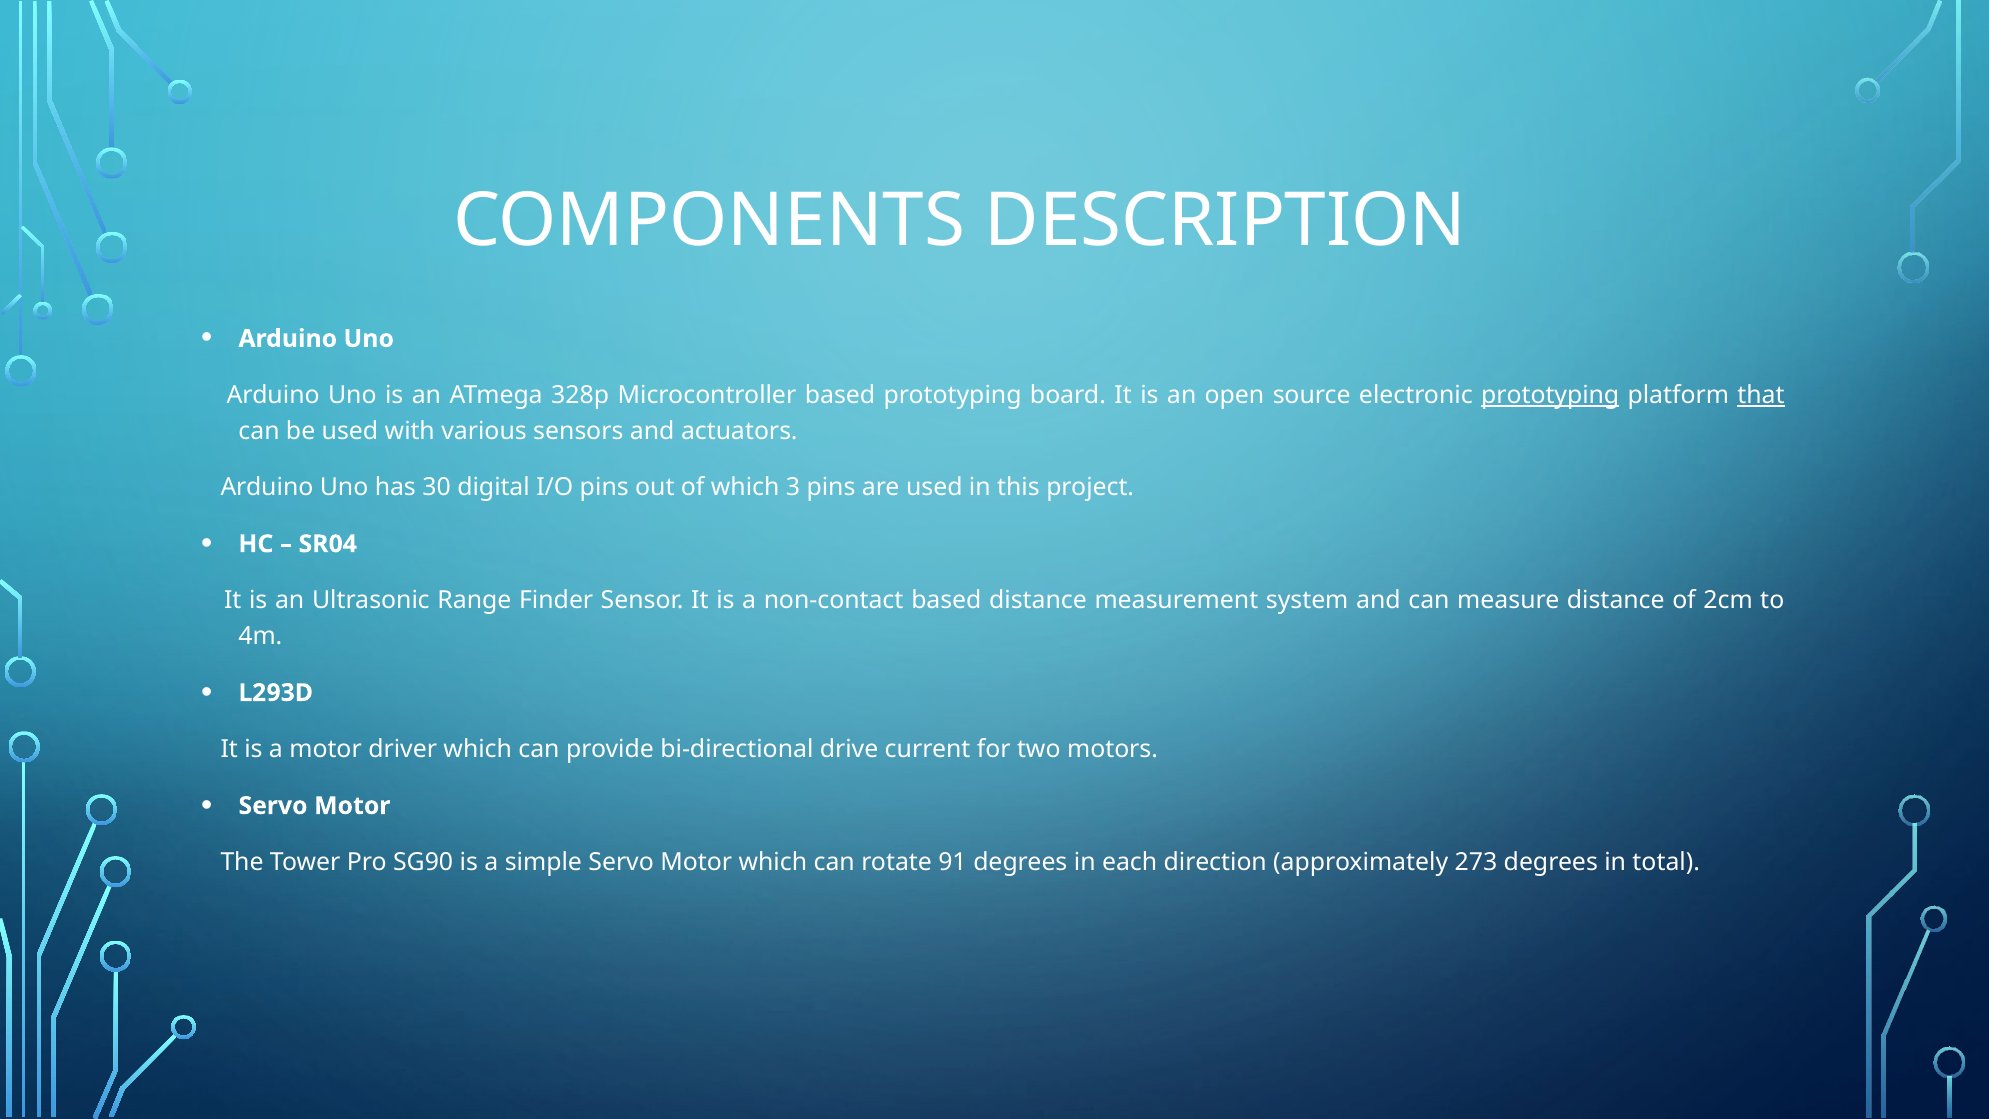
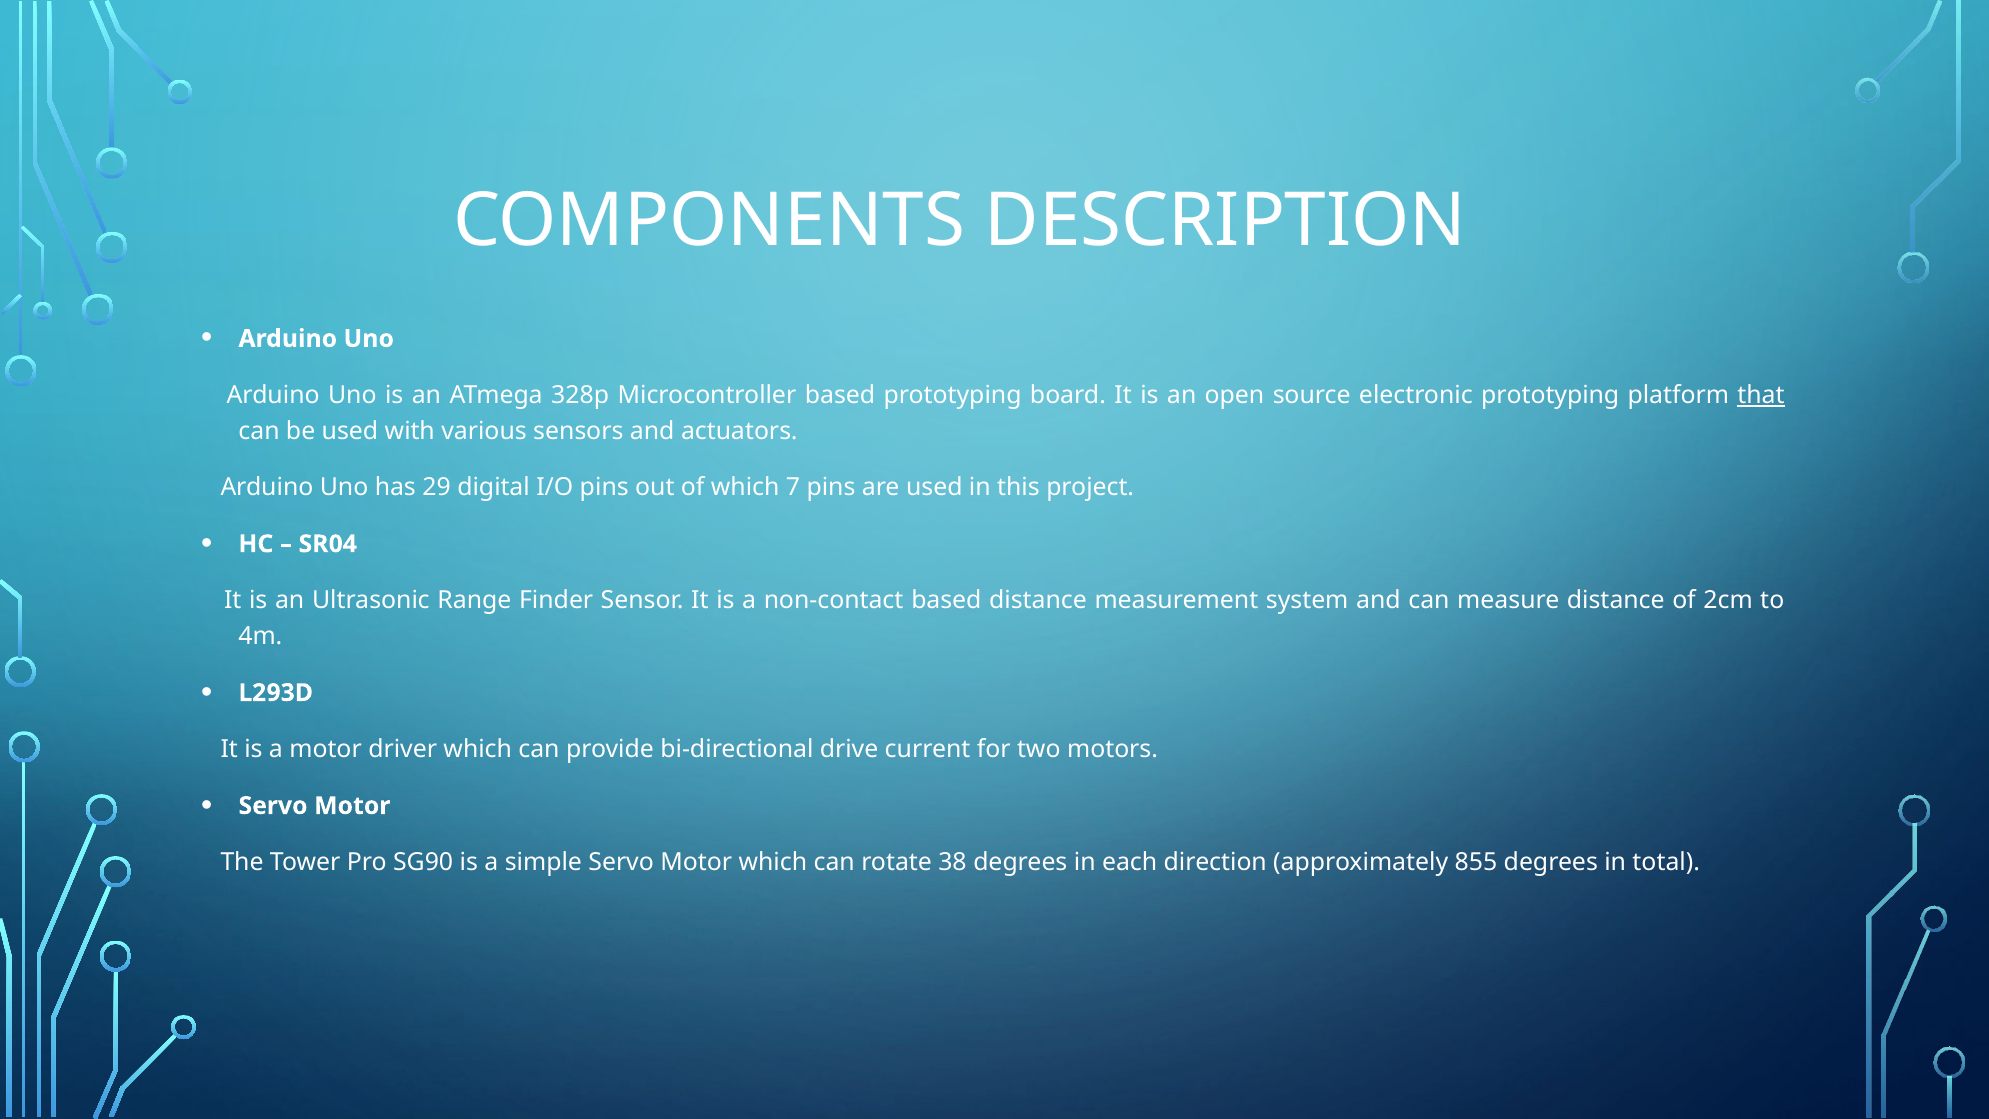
prototyping at (1550, 395) underline: present -> none
30: 30 -> 29
3: 3 -> 7
91: 91 -> 38
273: 273 -> 855
